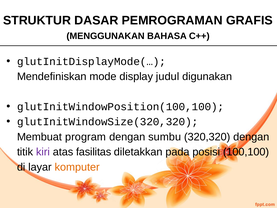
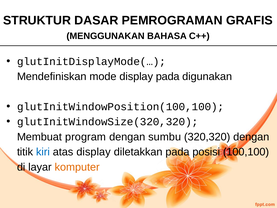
display judul: judul -> pada
kiri colour: purple -> blue
atas fasilitas: fasilitas -> display
